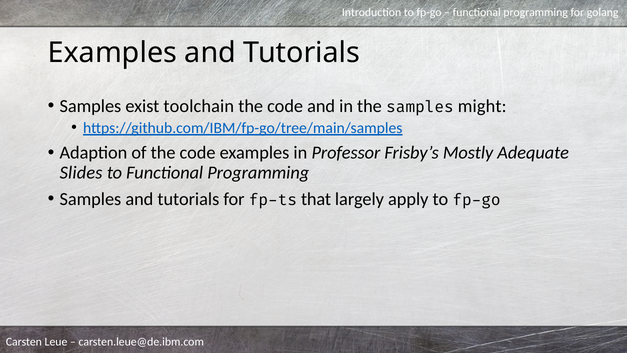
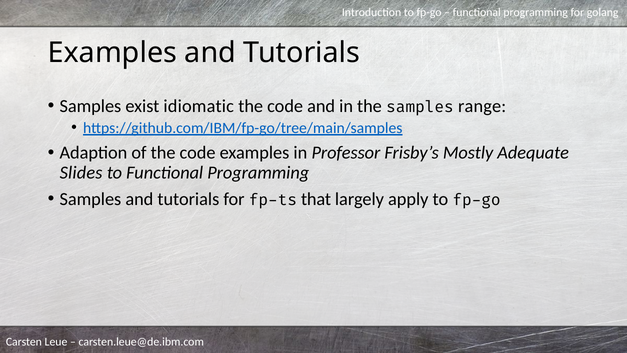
toolchain: toolchain -> idiomatic
might: might -> range
